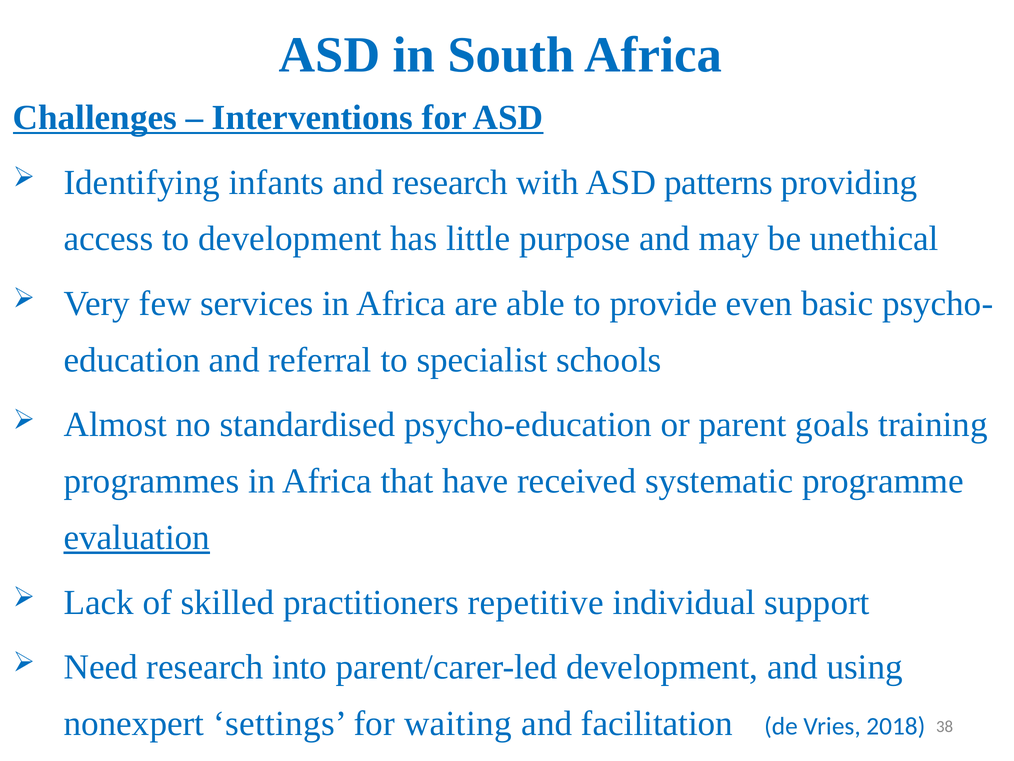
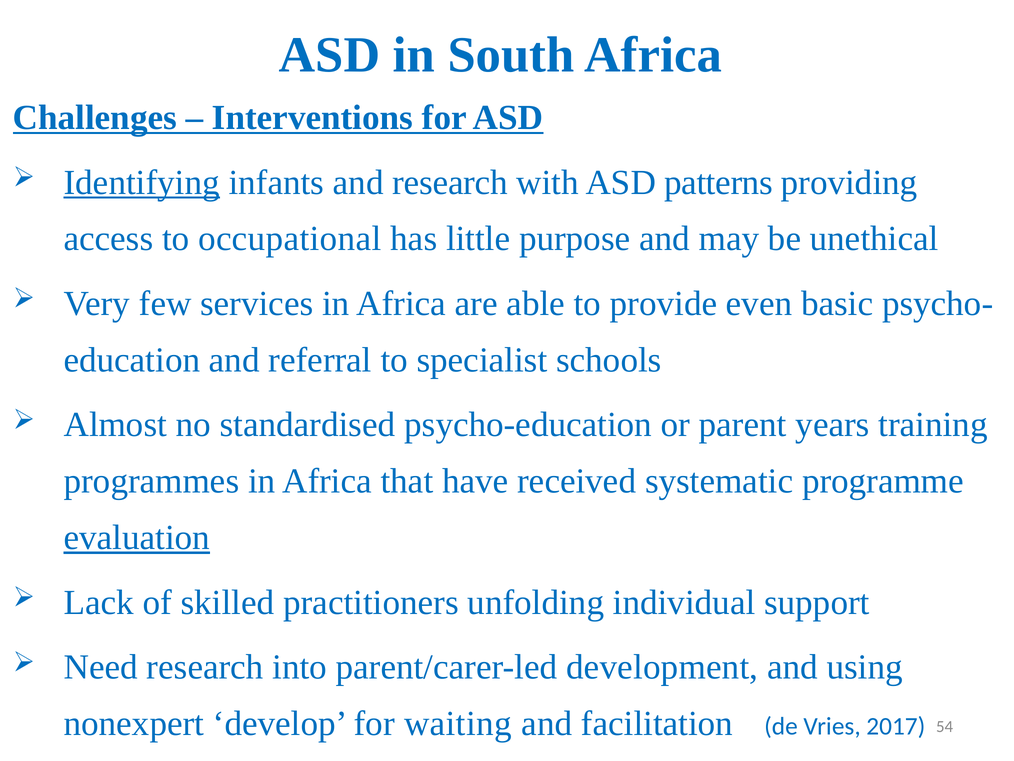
Identifying underline: none -> present
to development: development -> occupational
goals: goals -> years
repetitive: repetitive -> unfolding
settings: settings -> develop
38: 38 -> 54
2018: 2018 -> 2017
